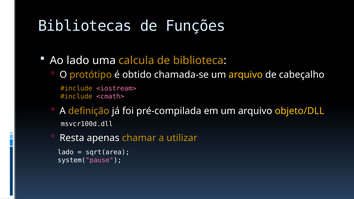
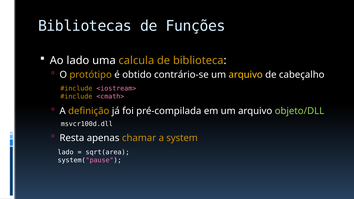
chamada-se: chamada-se -> contrário-se
objeto/DLL colour: yellow -> light green
utilizar: utilizar -> system
